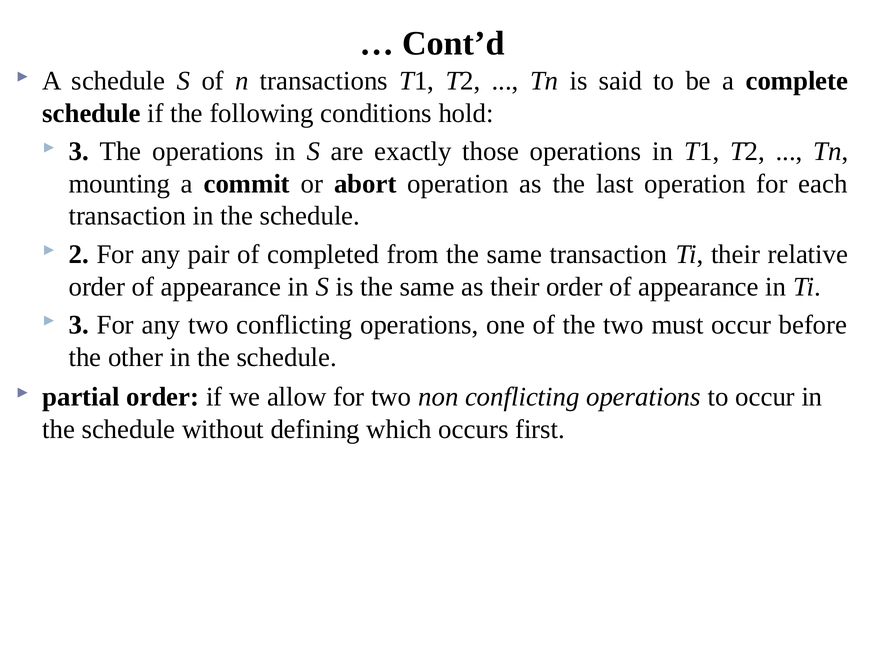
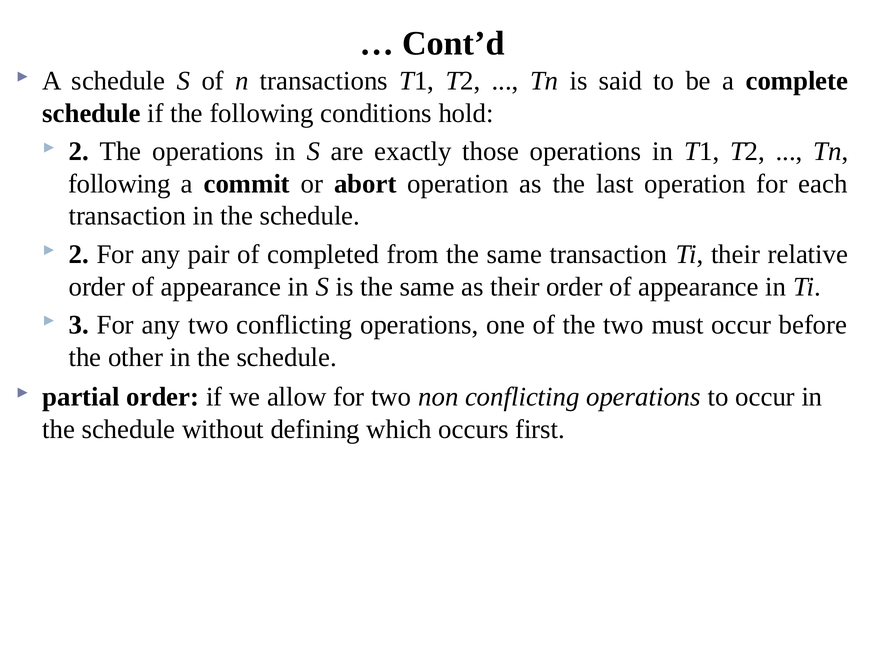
3 at (79, 151): 3 -> 2
mounting at (119, 184): mounting -> following
